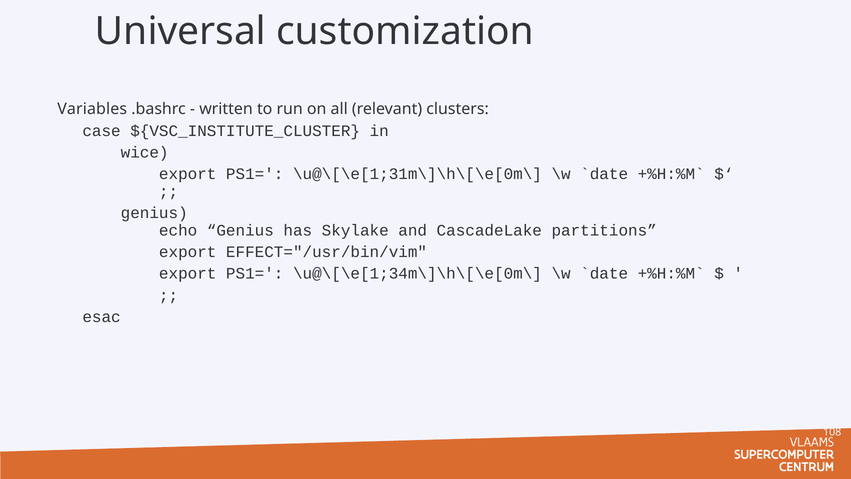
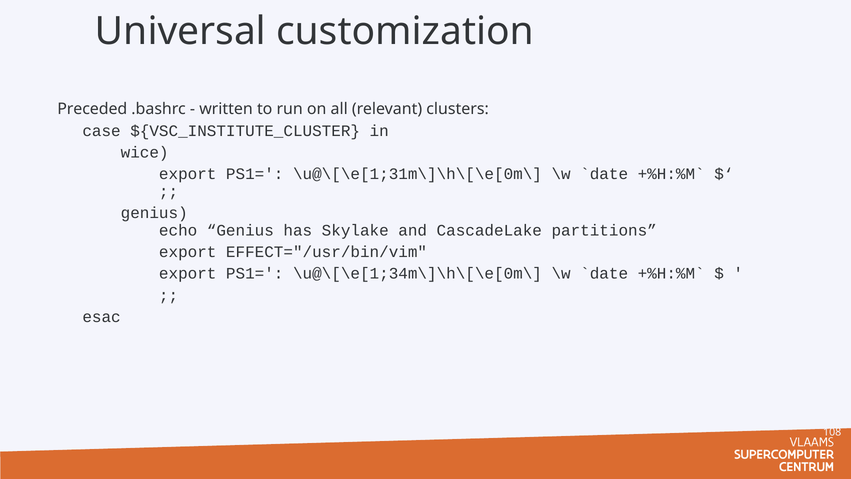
Variables: Variables -> Preceded
